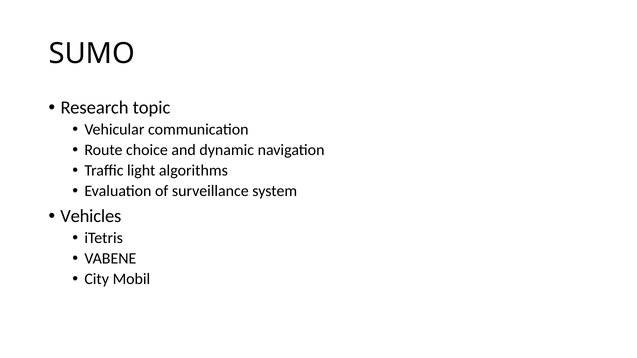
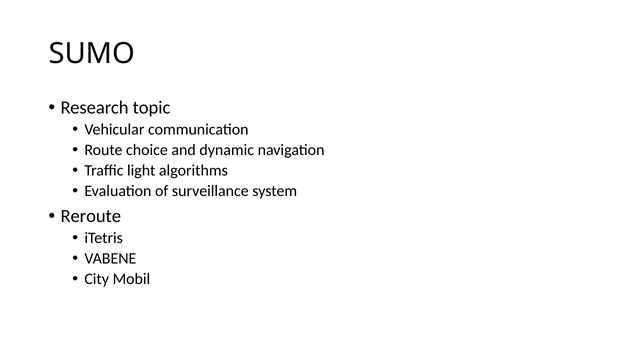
Vehicles: Vehicles -> Reroute
